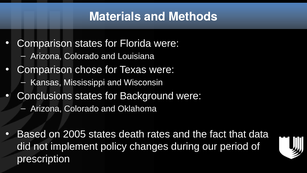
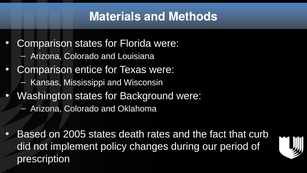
chose: chose -> entice
Conclusions: Conclusions -> Washington
data: data -> curb
